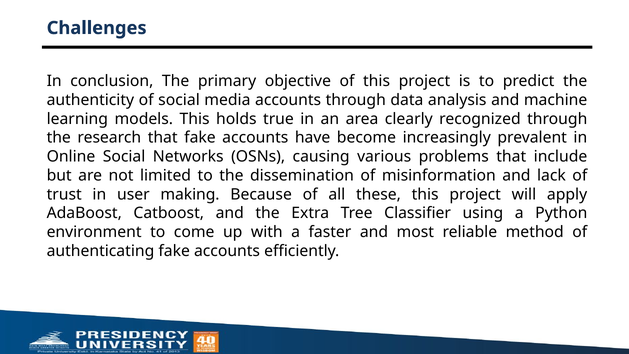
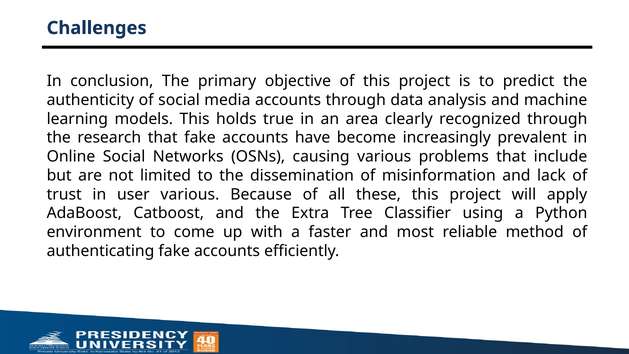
user making: making -> various
